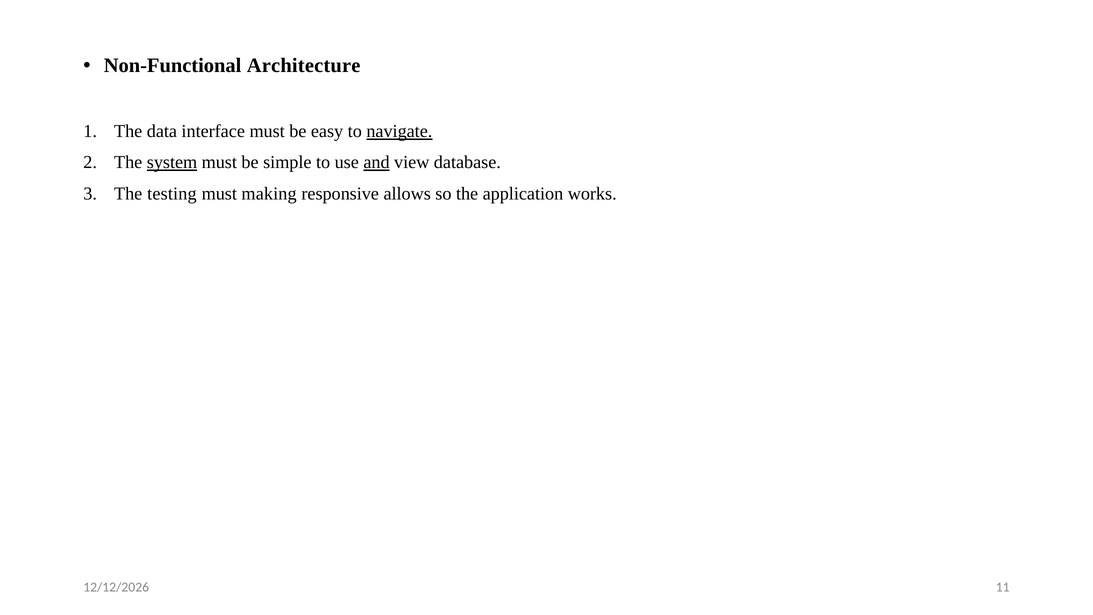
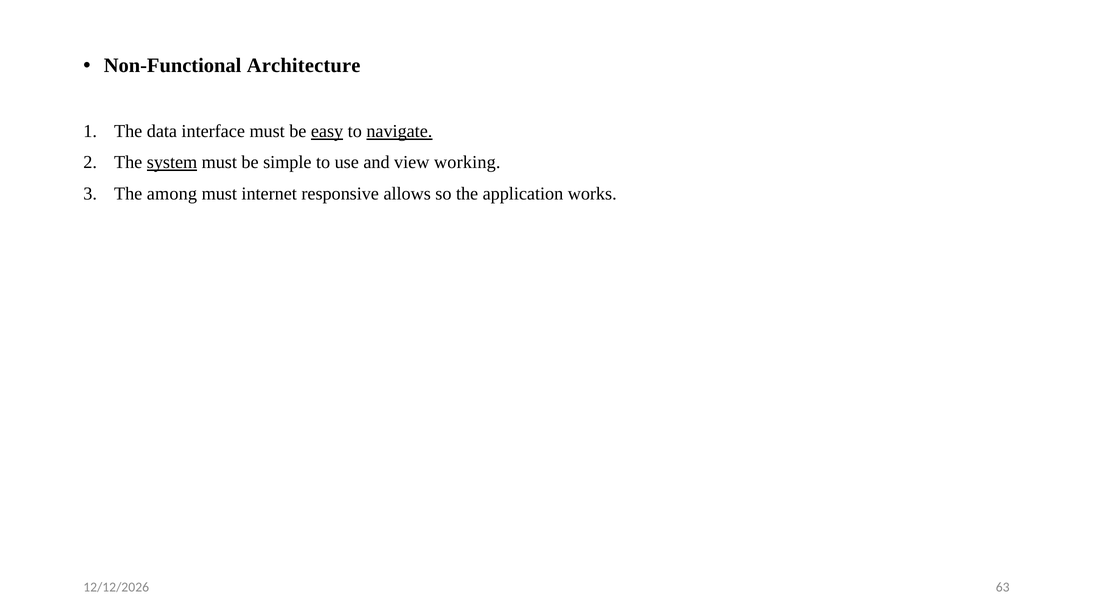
easy underline: none -> present
and underline: present -> none
database: database -> working
testing: testing -> among
making: making -> internet
11: 11 -> 63
